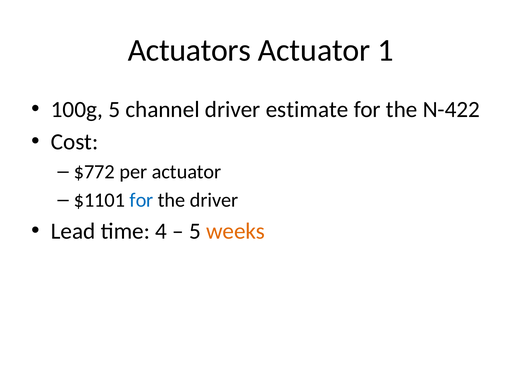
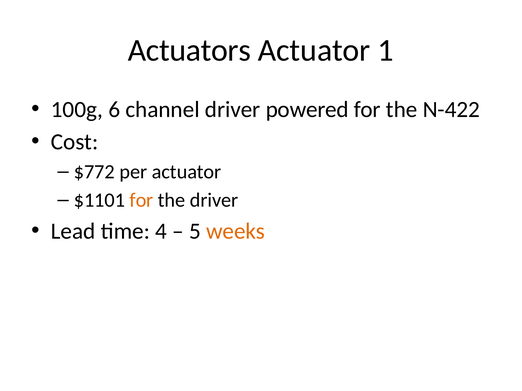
100g 5: 5 -> 6
estimate: estimate -> powered
for at (141, 200) colour: blue -> orange
